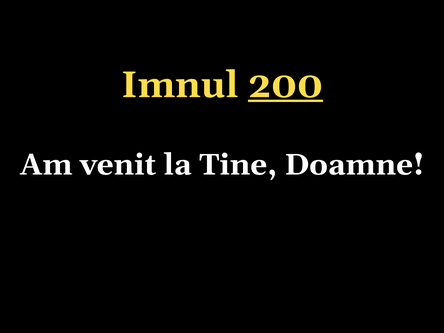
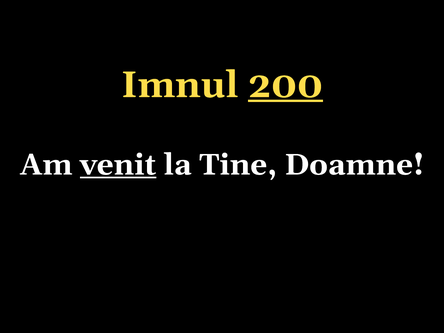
venit underline: none -> present
